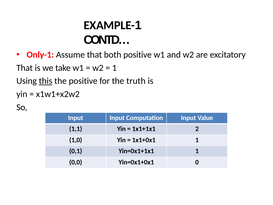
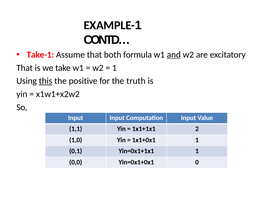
Only-1: Only-1 -> Take-1
both positive: positive -> formula
and underline: none -> present
